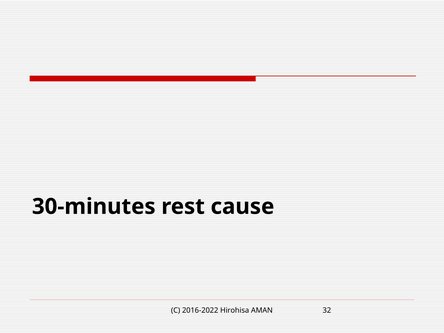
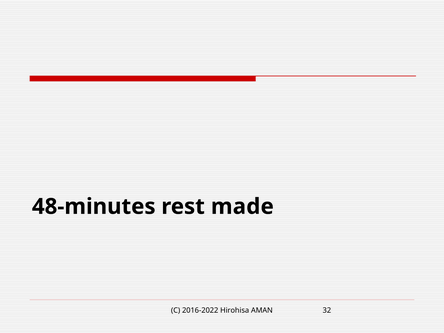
30-minutes: 30-minutes -> 48-minutes
cause: cause -> made
